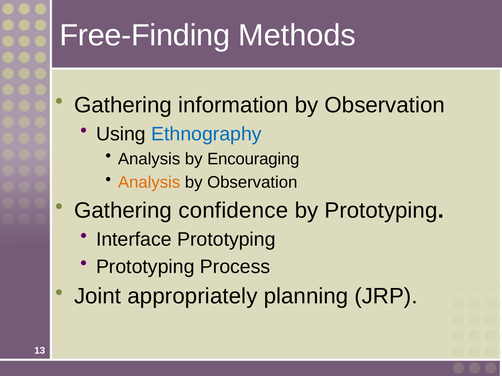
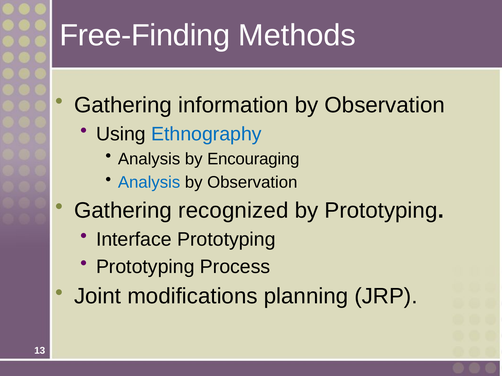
Analysis at (149, 182) colour: orange -> blue
confidence: confidence -> recognized
appropriately: appropriately -> modifications
